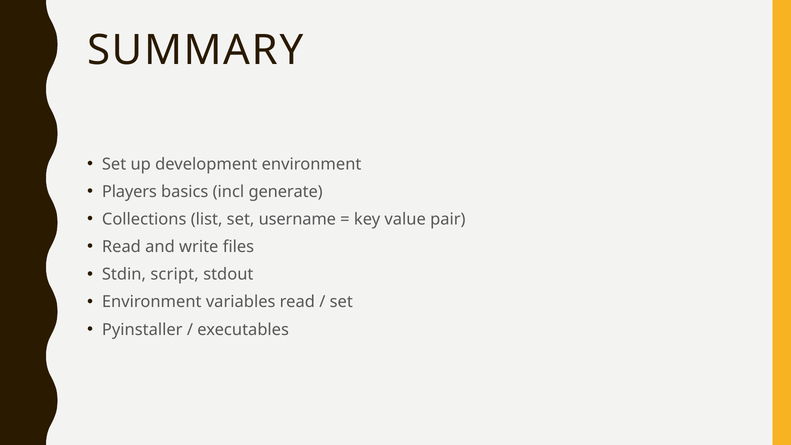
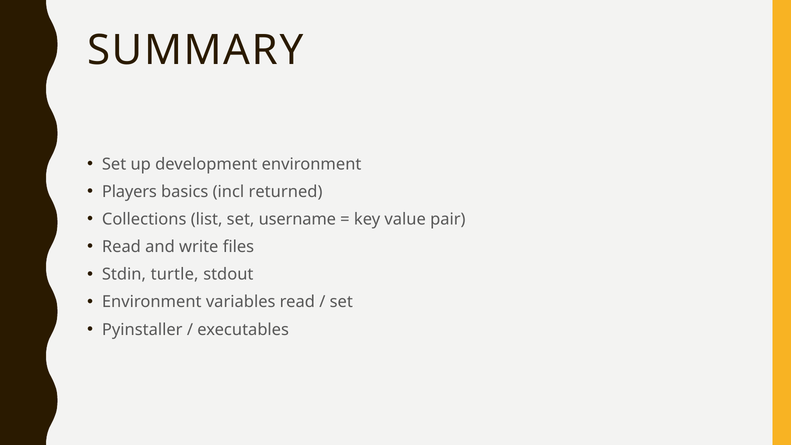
generate: generate -> returned
script: script -> turtle
